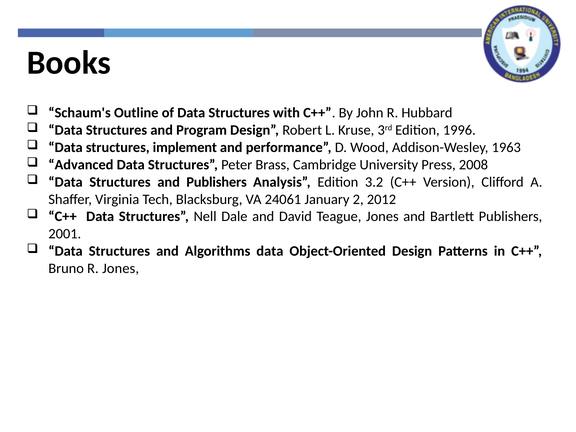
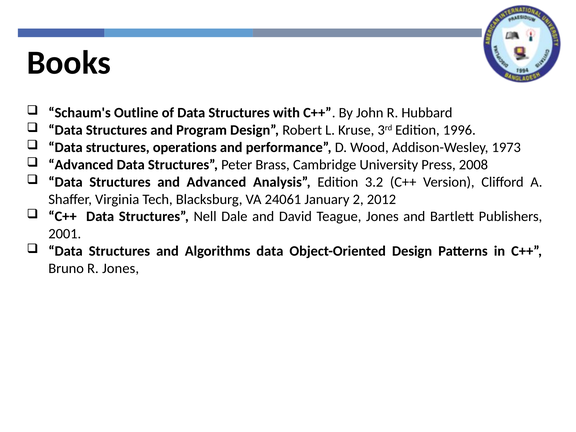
implement: implement -> operations
1963: 1963 -> 1973
and Publishers: Publishers -> Advanced
